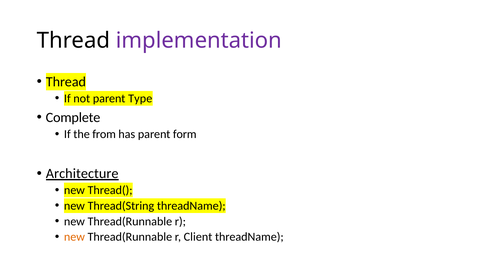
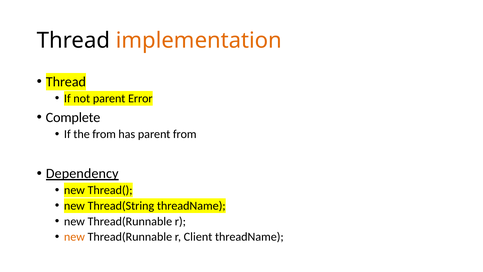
implementation colour: purple -> orange
Type: Type -> Error
parent form: form -> from
Architecture: Architecture -> Dependency
